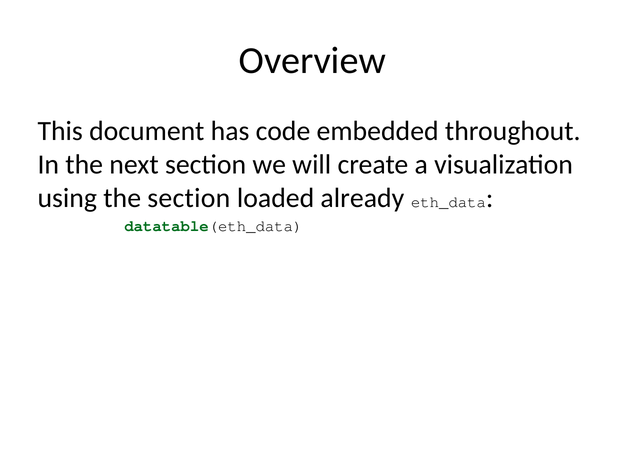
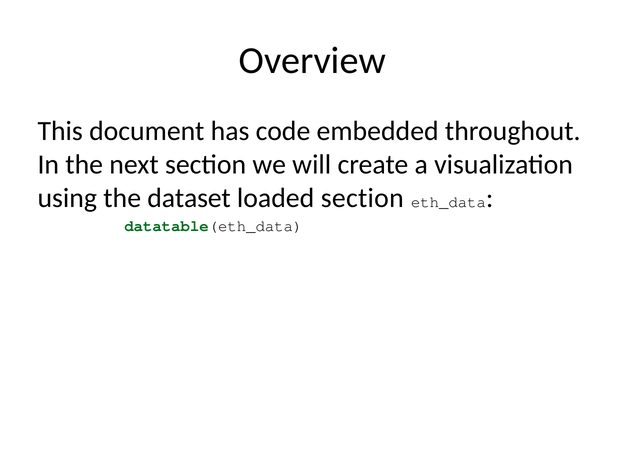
the section: section -> dataset
loaded already: already -> section
